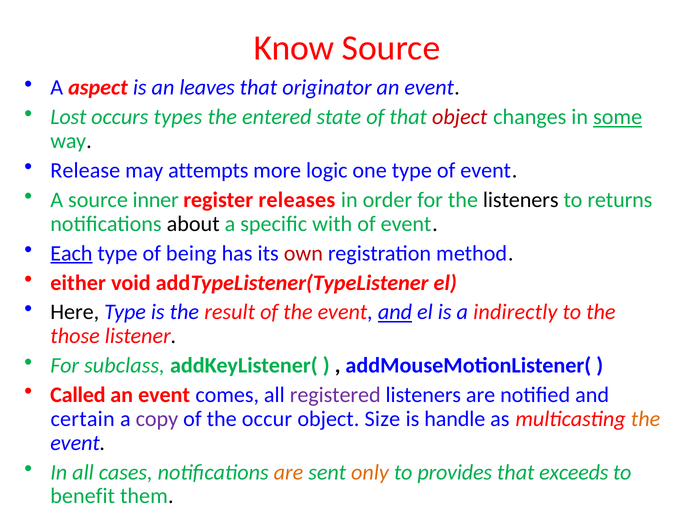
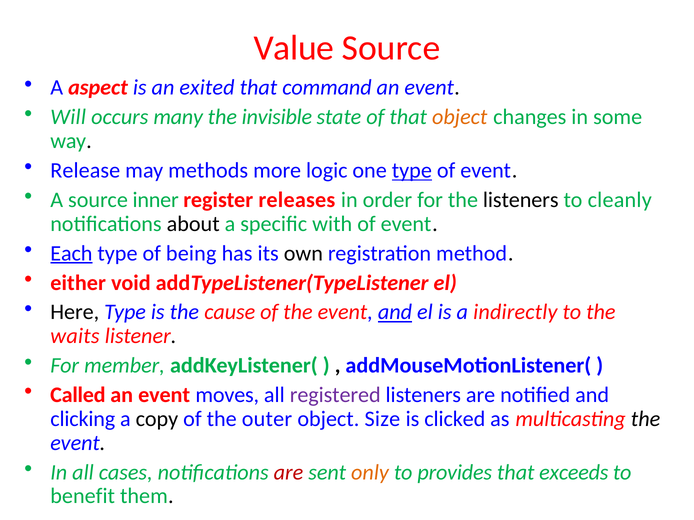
Know: Know -> Value
leaves: leaves -> exited
originator: originator -> command
Lost: Lost -> Will
types: types -> many
entered: entered -> invisible
object at (460, 117) colour: red -> orange
some underline: present -> none
attempts: attempts -> methods
type at (412, 171) underline: none -> present
returns: returns -> cleanly
own colour: red -> black
result: result -> cause
those: those -> waits
subclass: subclass -> member
comes: comes -> moves
certain: certain -> clicking
copy colour: purple -> black
occur: occur -> outer
handle: handle -> clicked
the at (646, 419) colour: orange -> black
are at (288, 473) colour: orange -> red
